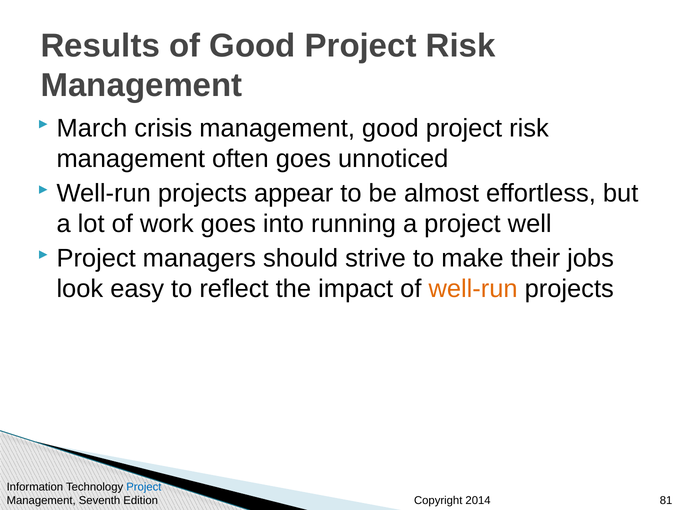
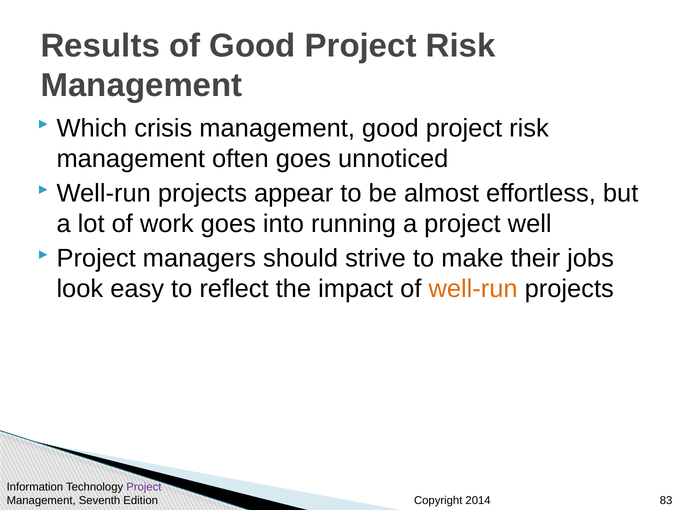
March: March -> Which
Project at (144, 486) colour: blue -> purple
81: 81 -> 83
